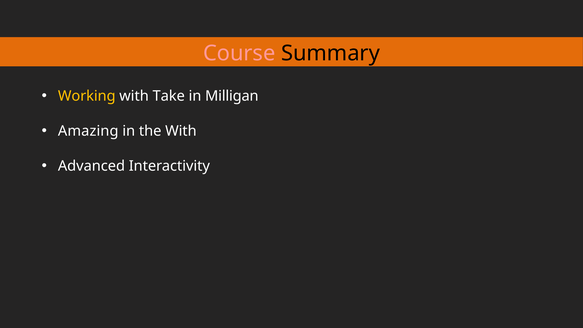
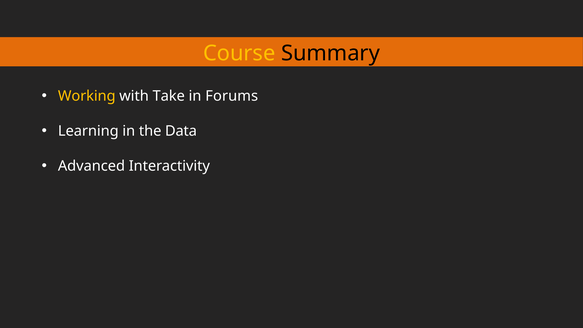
Course colour: pink -> yellow
Milligan: Milligan -> Forums
Amazing: Amazing -> Learning
the With: With -> Data
